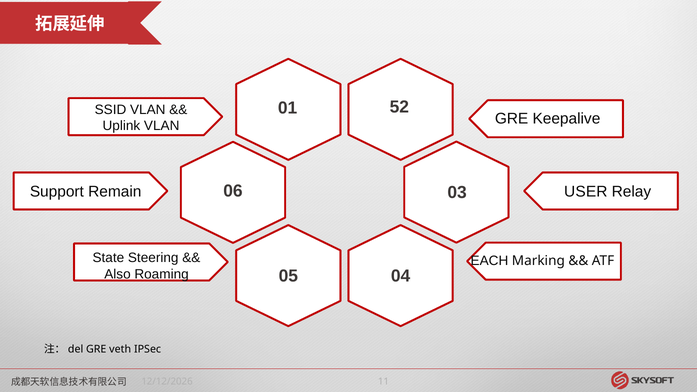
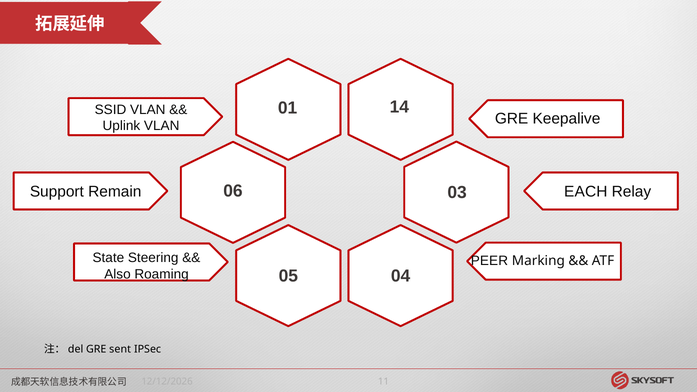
52: 52 -> 14
USER: USER -> EACH
EACH: EACH -> PEER
veth: veth -> sent
